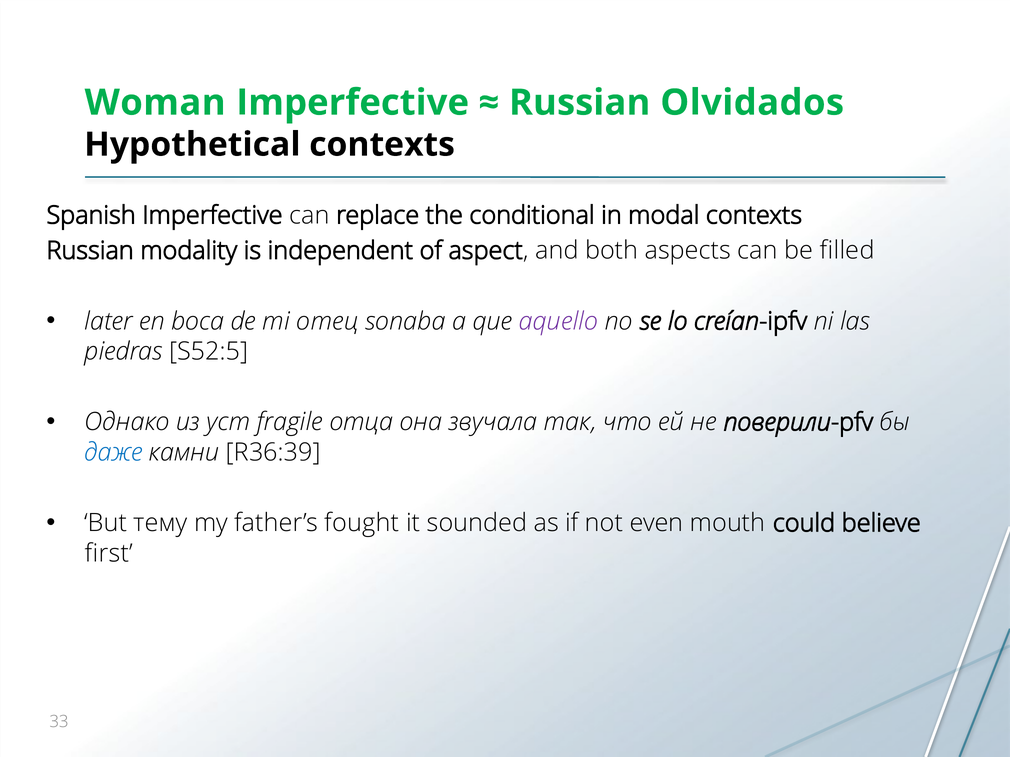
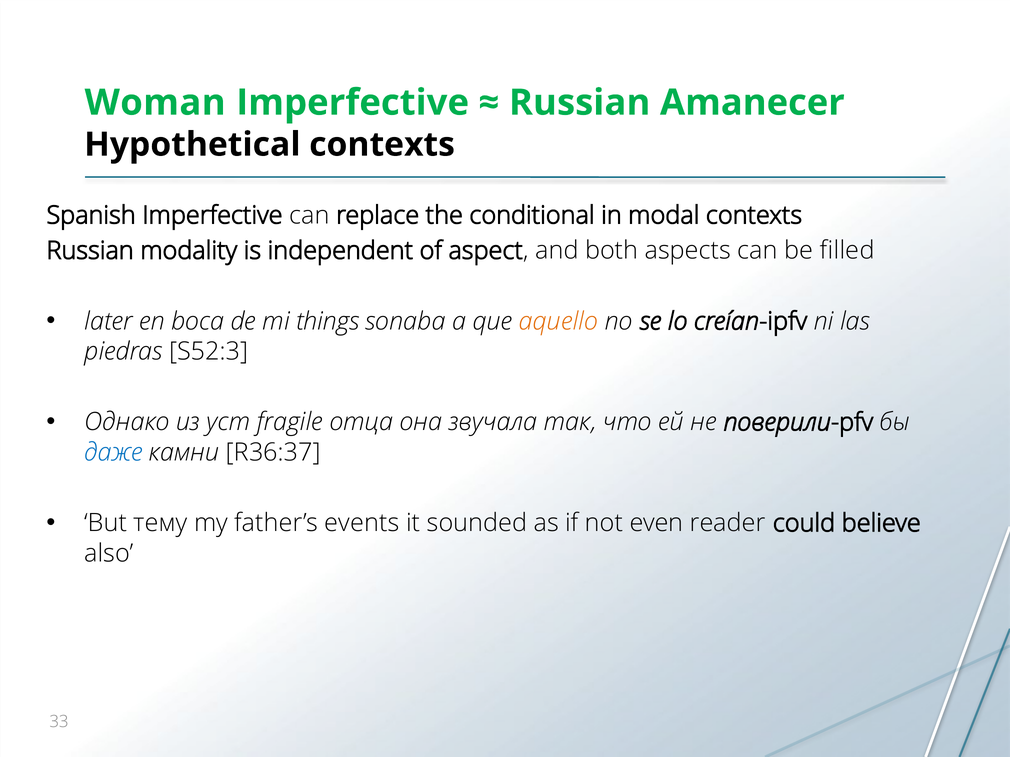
Olvidados: Olvidados -> Amanecer
отец: отец -> things
aquello colour: purple -> orange
S52:5: S52:5 -> S52:3
R36:39: R36:39 -> R36:37
fought: fought -> events
mouth: mouth -> reader
first: first -> also
